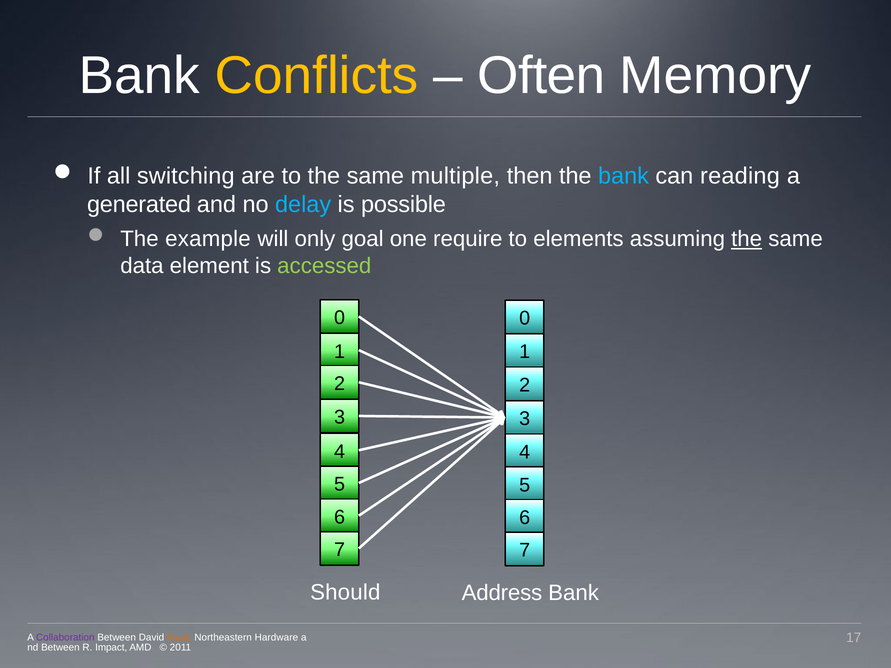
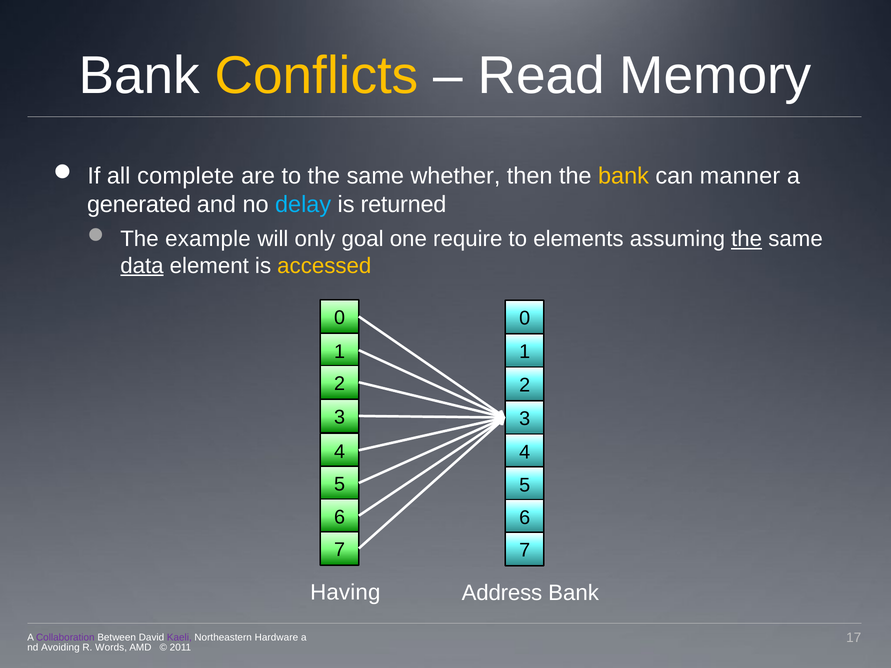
Often: Often -> Read
switching: switching -> complete
multiple: multiple -> whether
bank at (624, 176) colour: light blue -> yellow
reading: reading -> manner
possible: possible -> returned
data underline: none -> present
accessed colour: light green -> yellow
Should: Should -> Having
Kaeli colour: orange -> purple
Between at (60, 648): Between -> Avoiding
Impact: Impact -> Words
